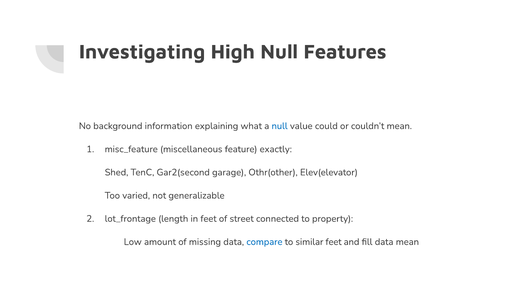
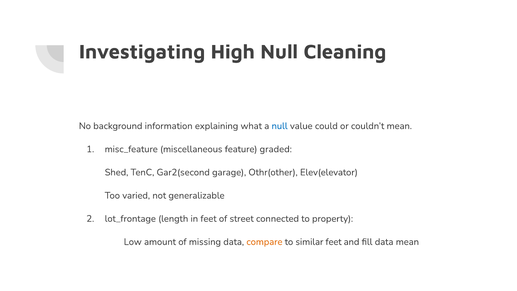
Features: Features -> Cleaning
exactly: exactly -> graded
compare colour: blue -> orange
